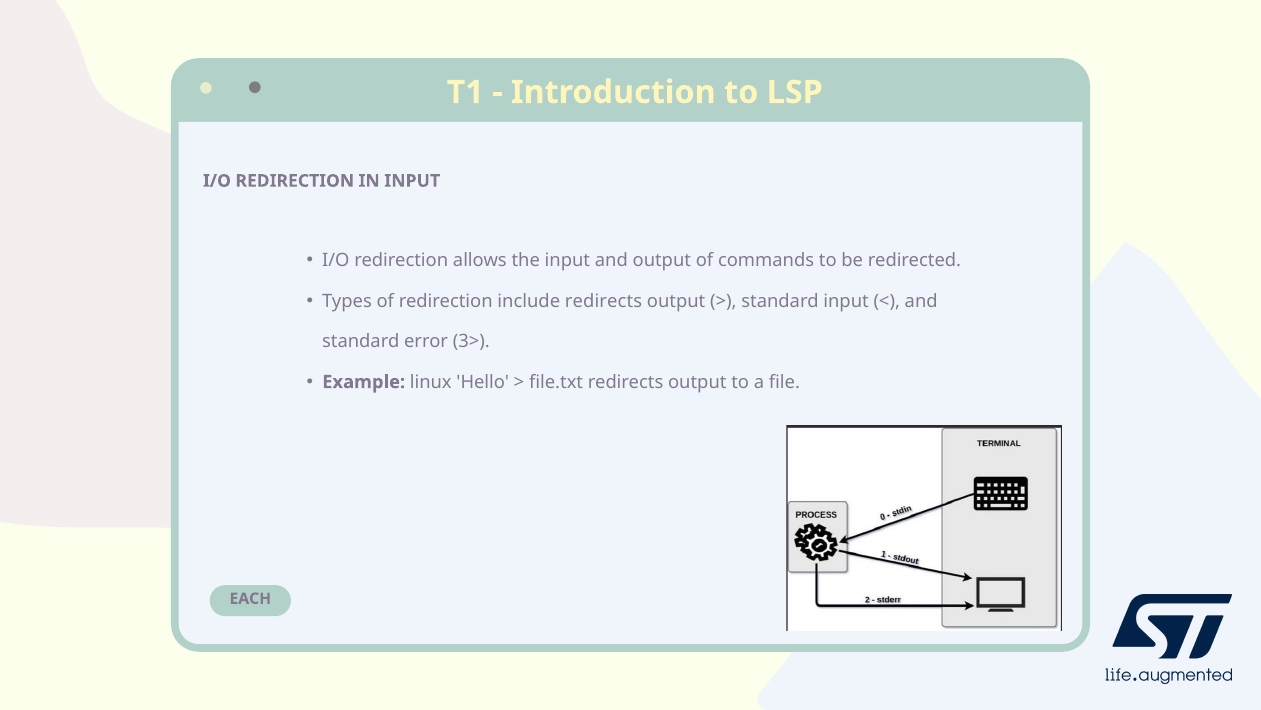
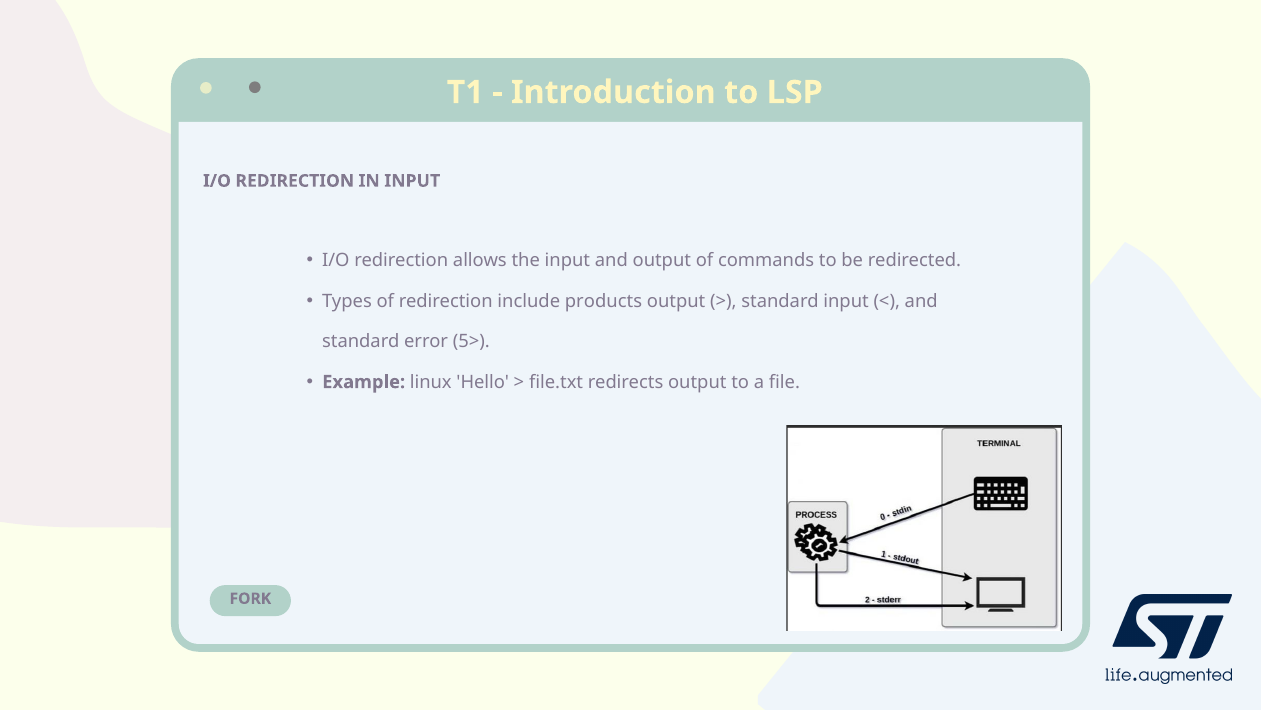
include redirects: redirects -> products
3>: 3> -> 5>
EACH: EACH -> FORK
